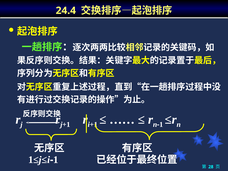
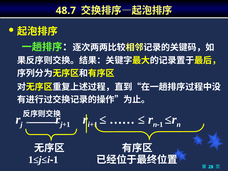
24.4: 24.4 -> 48.7
